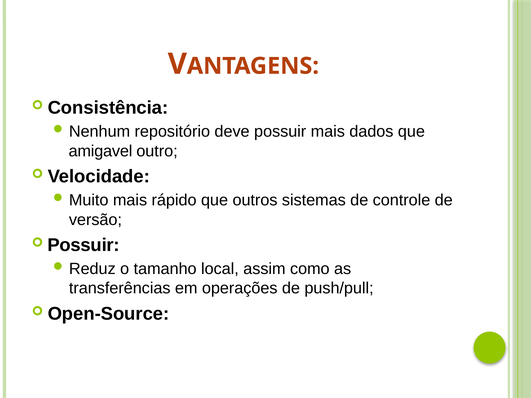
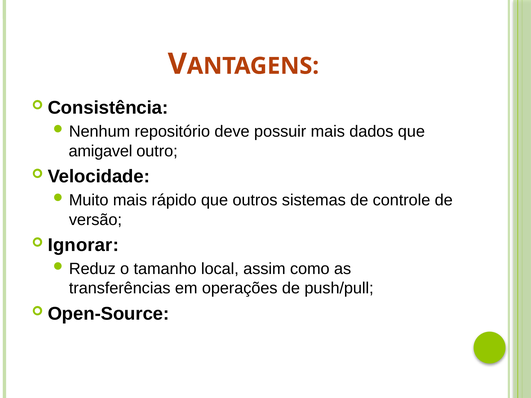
Possuir at (84, 245): Possuir -> Ignorar
